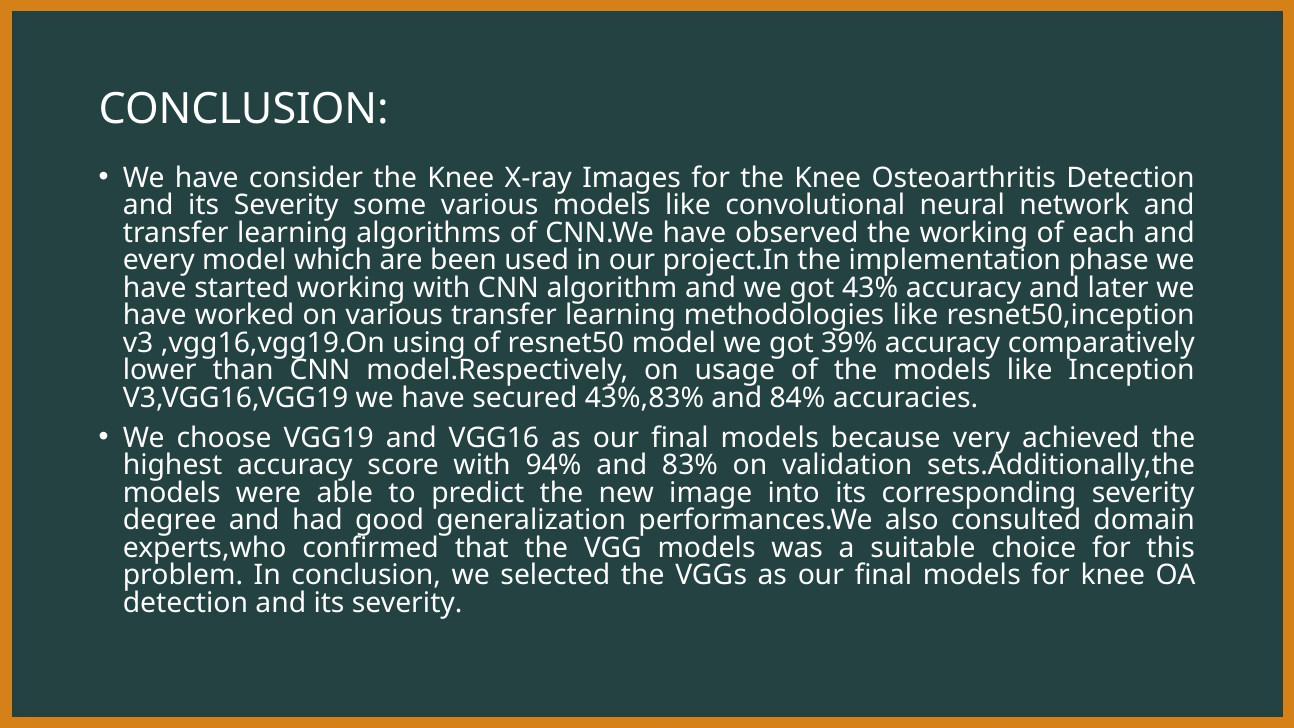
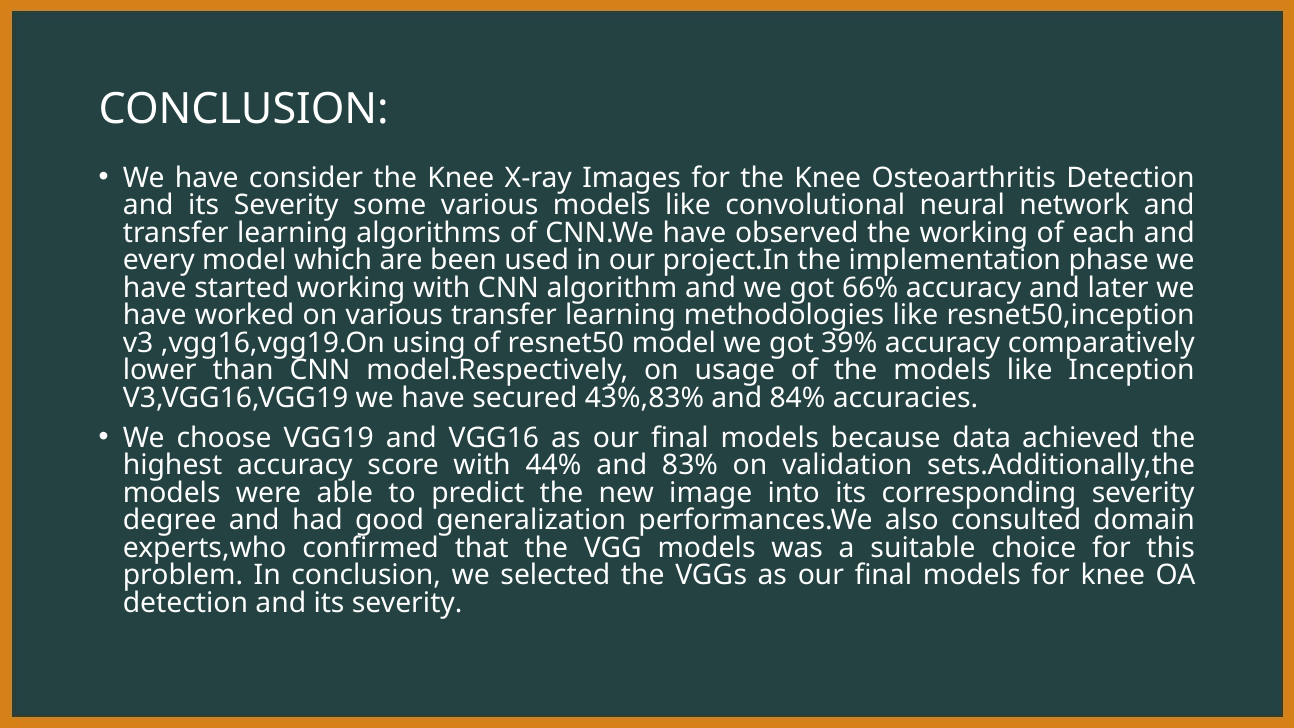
43%: 43% -> 66%
very: very -> data
94%: 94% -> 44%
